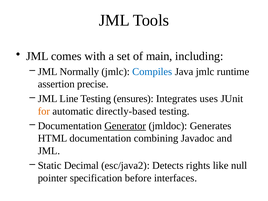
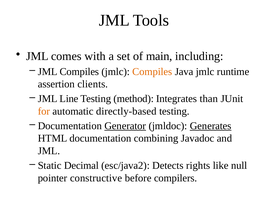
JML Normally: Normally -> Compiles
Compiles at (152, 72) colour: blue -> orange
precise: precise -> clients
ensures: ensures -> method
uses: uses -> than
Generates underline: none -> present
specification: specification -> constructive
interfaces: interfaces -> compilers
